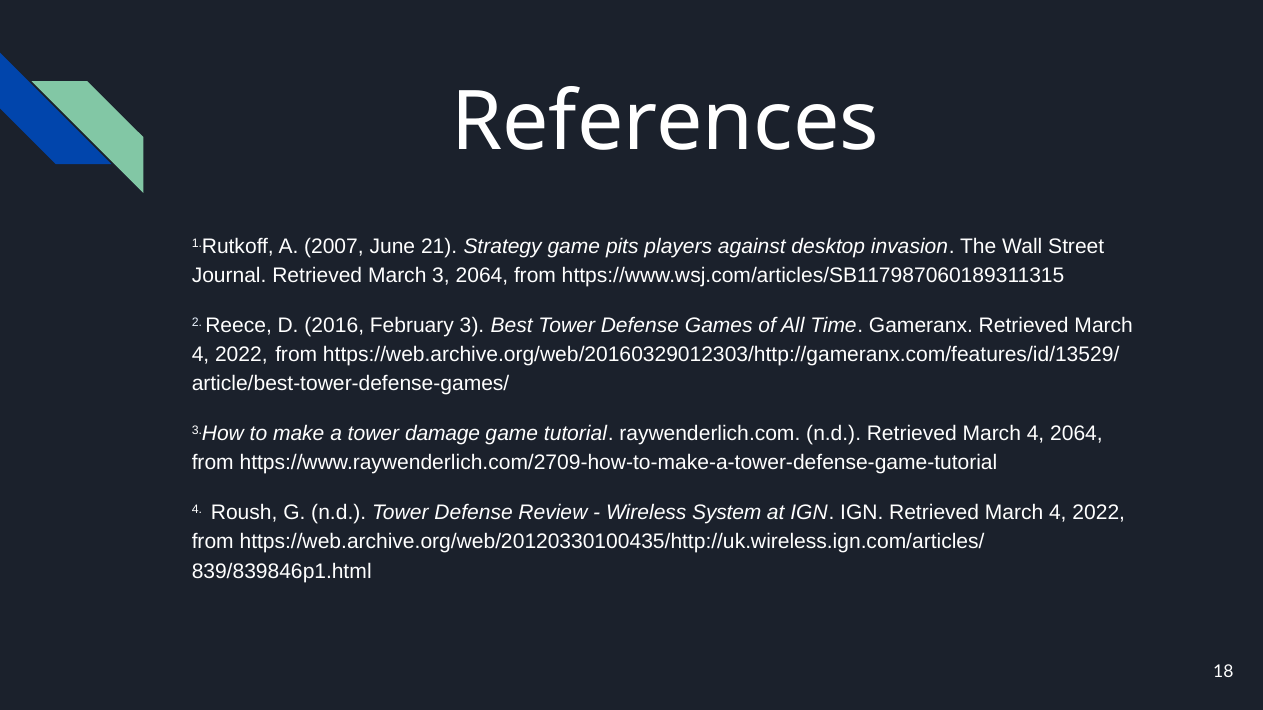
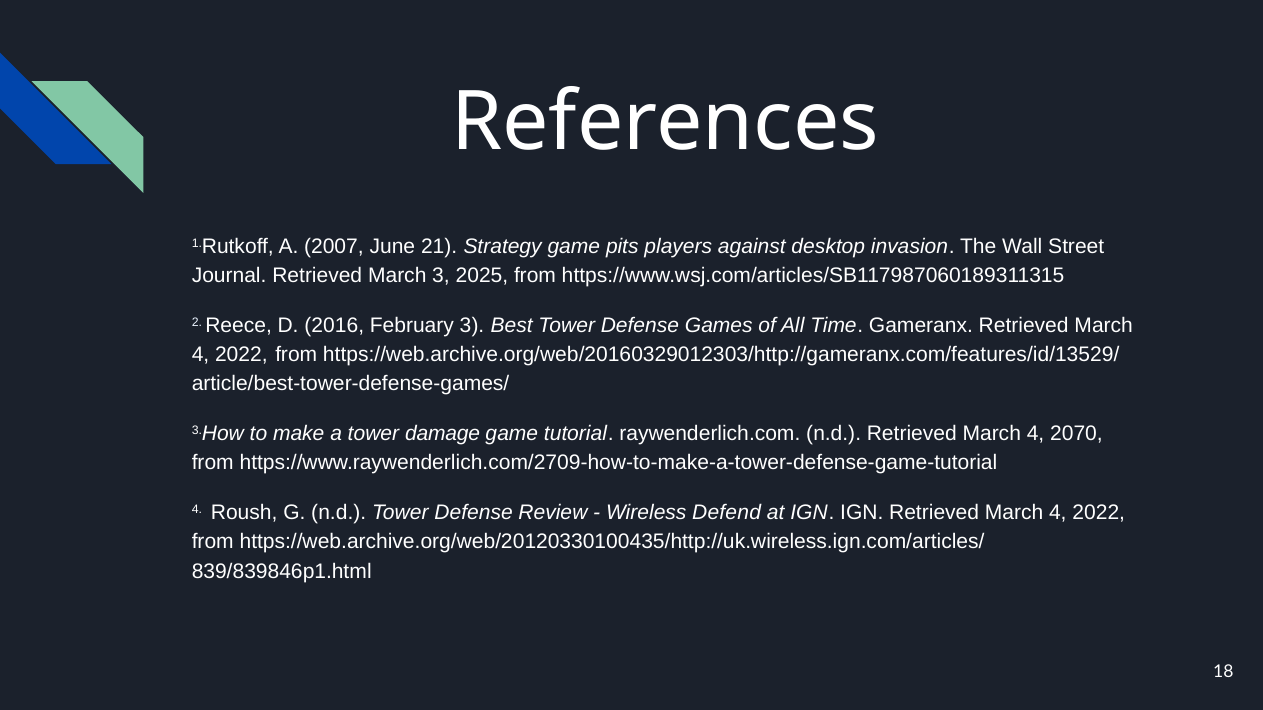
3 2064: 2064 -> 2025
4 2064: 2064 -> 2070
System: System -> Defend
